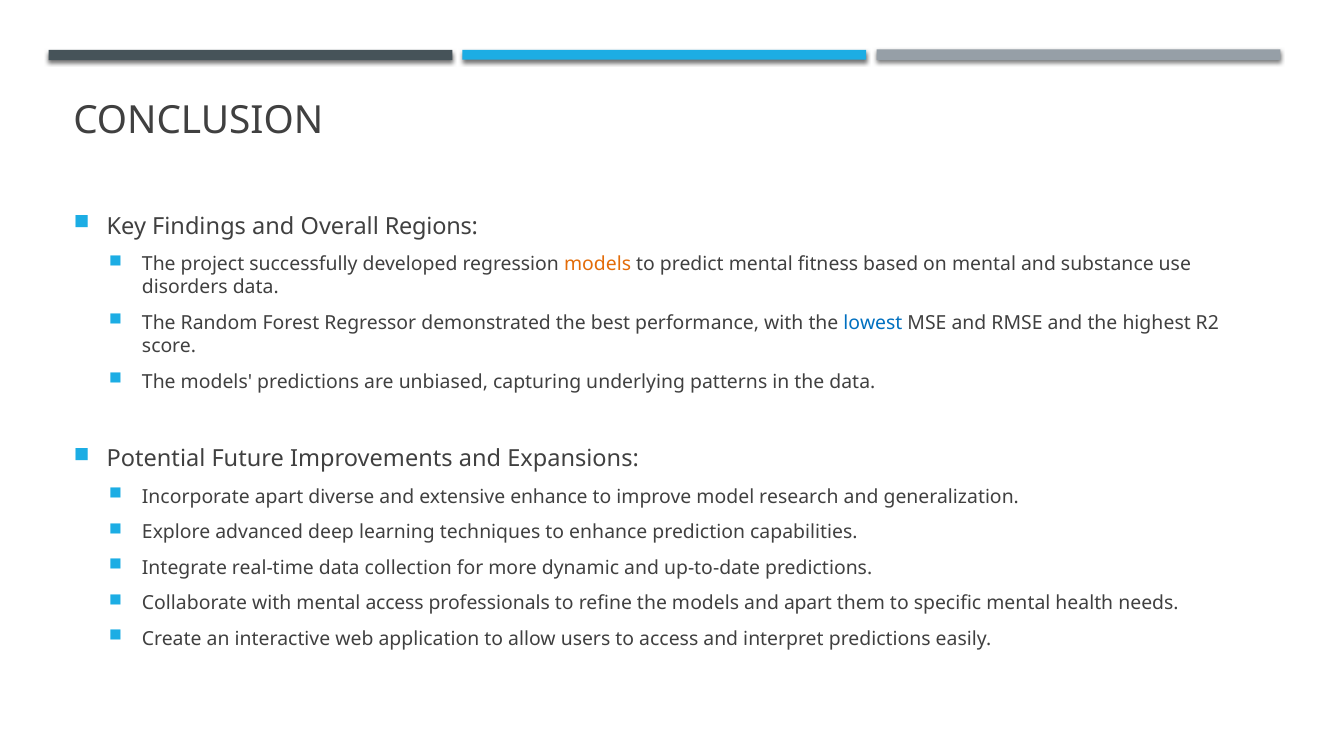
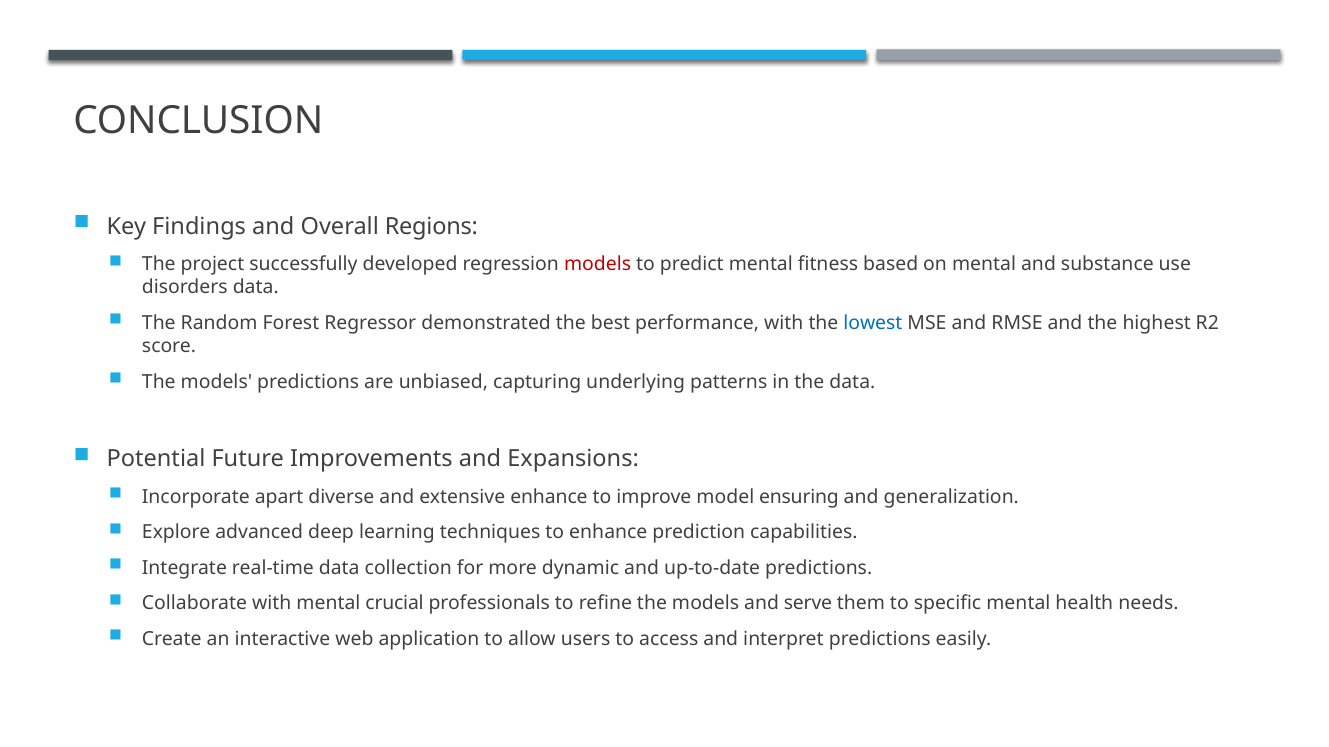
models at (598, 264) colour: orange -> red
research: research -> ensuring
mental access: access -> crucial
and apart: apart -> serve
